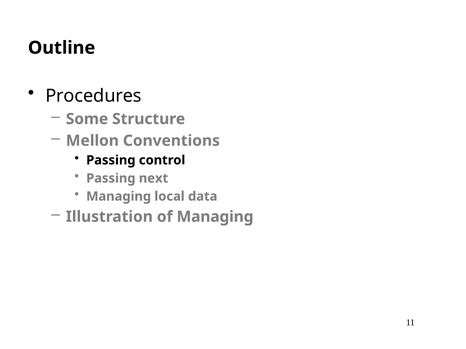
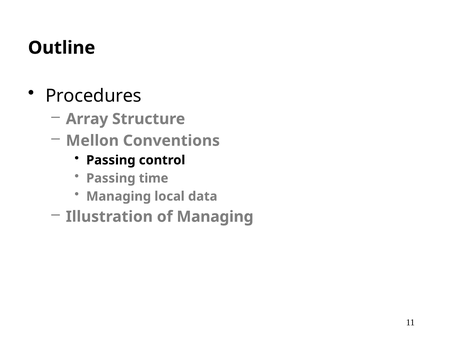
Some: Some -> Array
next: next -> time
